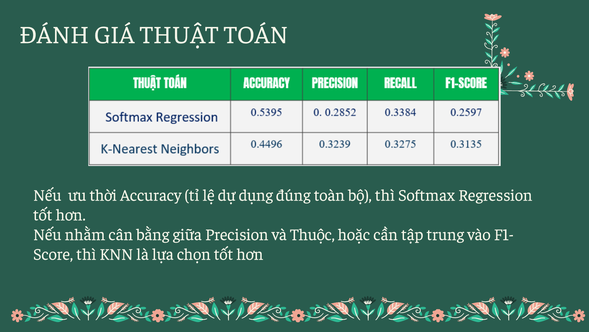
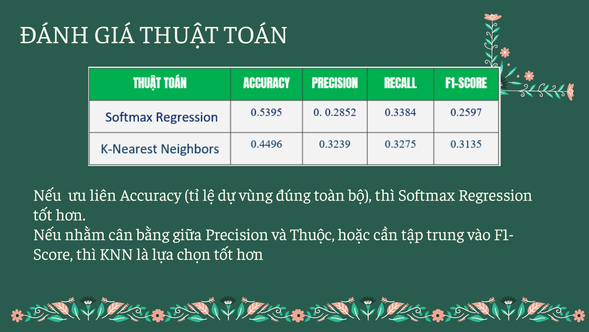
thời: thời -> liên
dụng: dụng -> vùng
